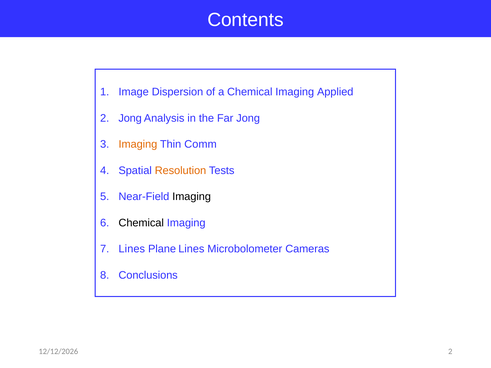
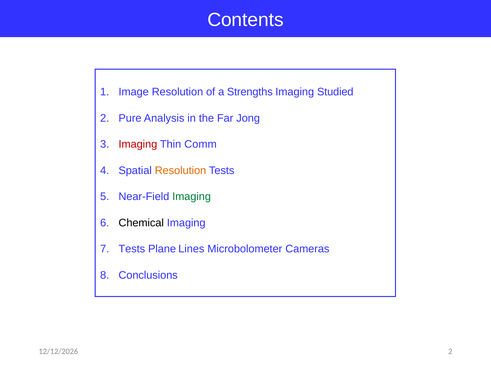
Image Dispersion: Dispersion -> Resolution
a Chemical: Chemical -> Strengths
Applied: Applied -> Studied
2 Jong: Jong -> Pure
Imaging at (138, 144) colour: orange -> red
Imaging at (192, 197) colour: black -> green
Lines at (132, 249): Lines -> Tests
